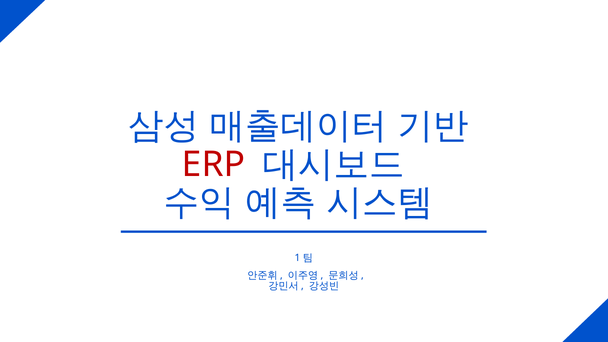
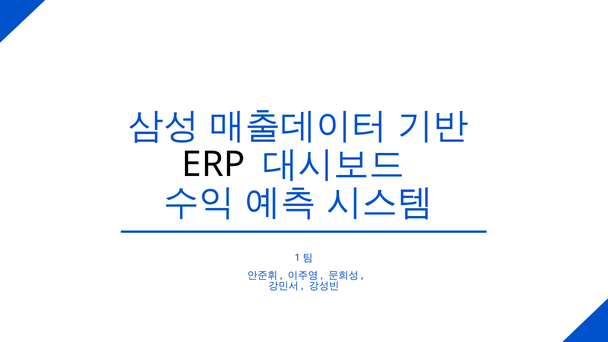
ERP colour: red -> black
